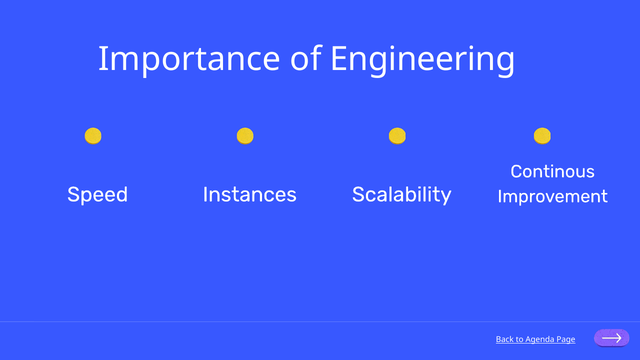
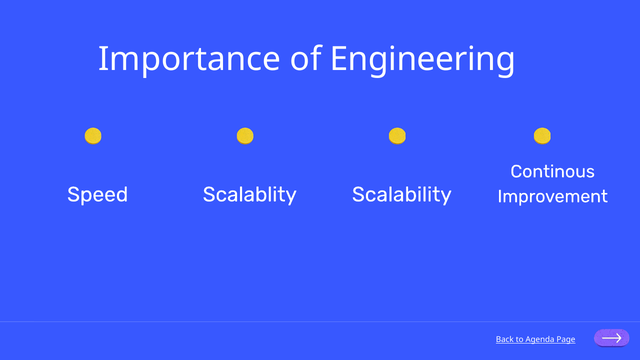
Instances: Instances -> Scalablity
